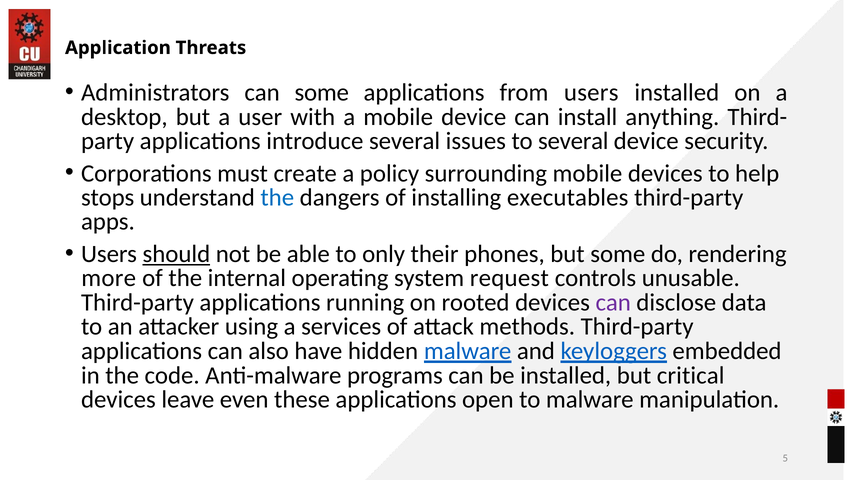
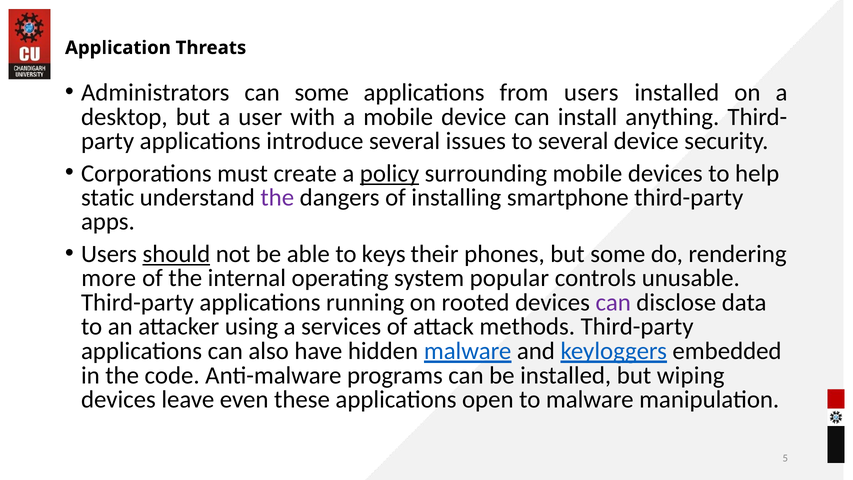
policy underline: none -> present
stops: stops -> static
the at (277, 197) colour: blue -> purple
executables: executables -> smartphone
only: only -> keys
request: request -> popular
critical: critical -> wiping
